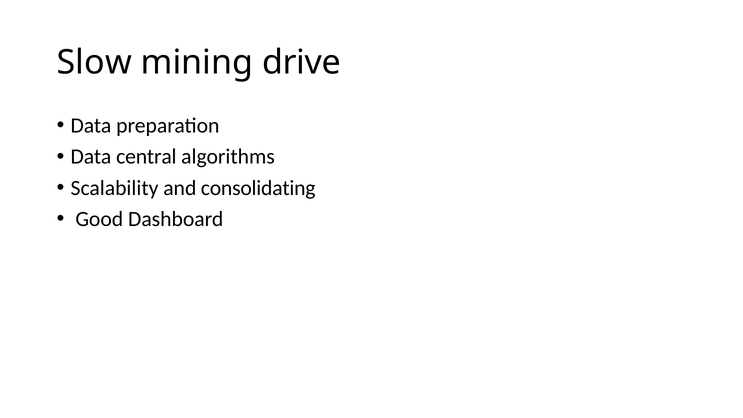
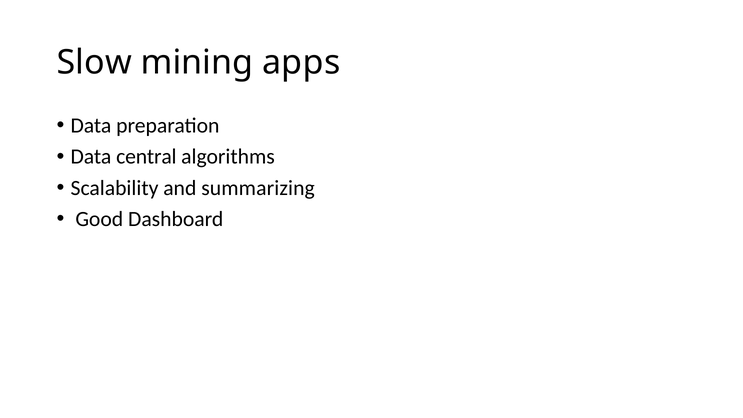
drive: drive -> apps
consolidating: consolidating -> summarizing
